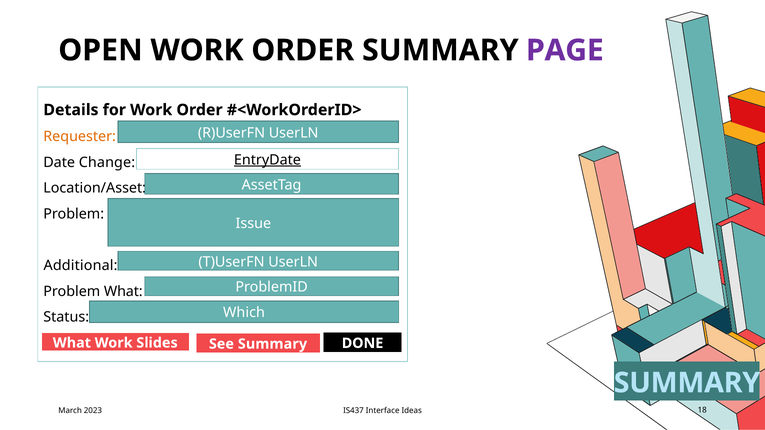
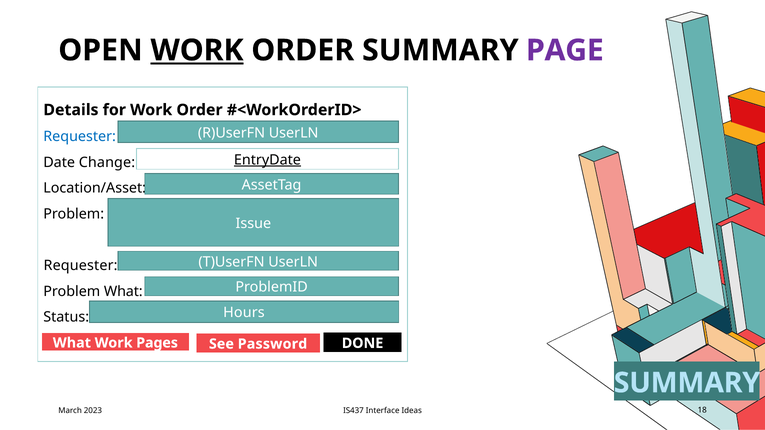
WORK at (197, 50) underline: none -> present
Requester at (80, 137) colour: orange -> blue
Additional at (81, 266): Additional -> Requester
Which: Which -> Hours
Slides: Slides -> Pages
See Summary: Summary -> Password
